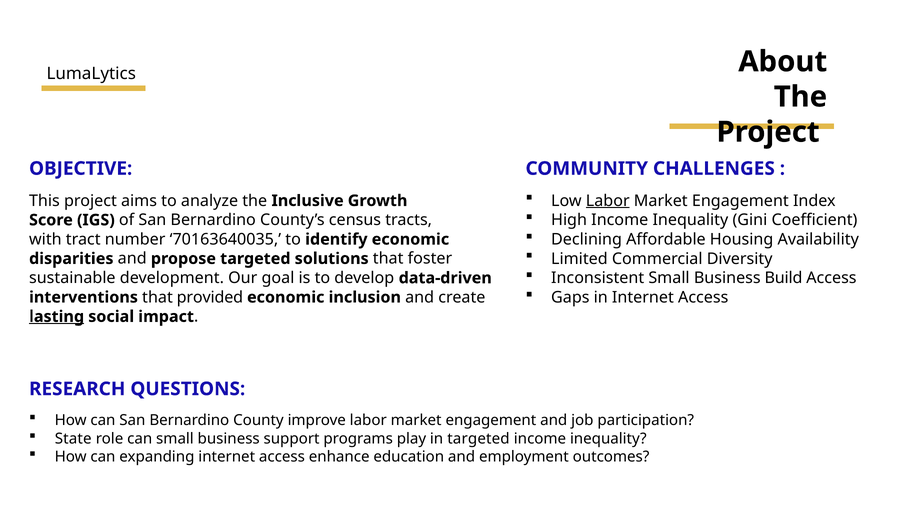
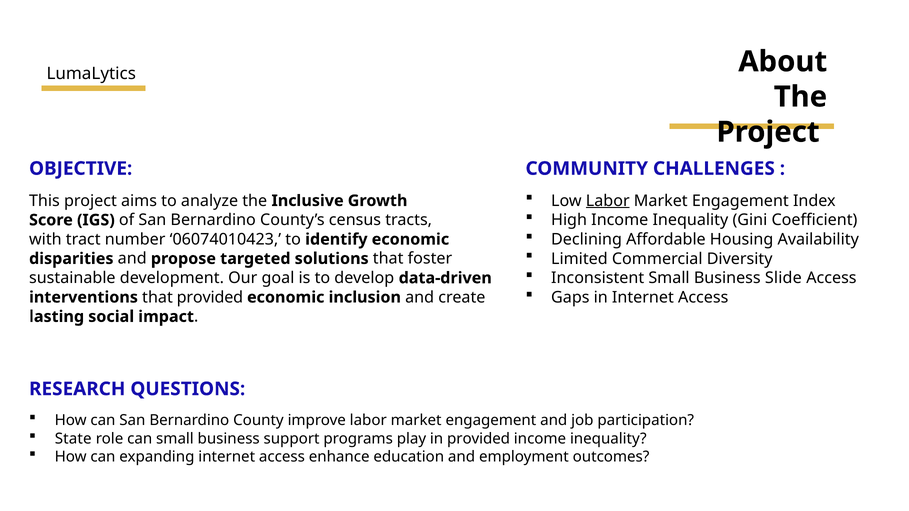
70163640035: 70163640035 -> 06074010423
Build: Build -> Slide
lasting underline: present -> none
in targeted: targeted -> provided
